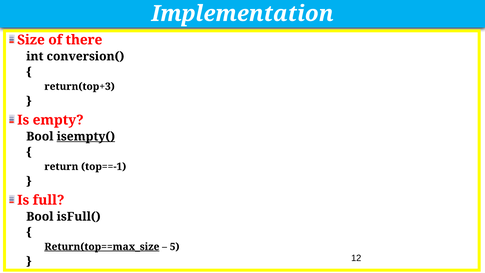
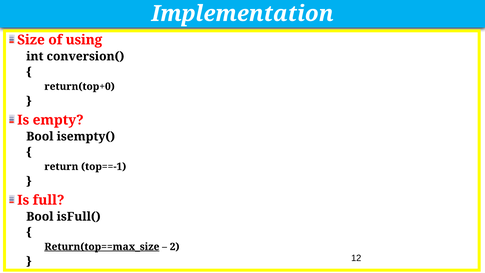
there: there -> using
return(top+3: return(top+3 -> return(top+0
isempty( underline: present -> none
5: 5 -> 2
